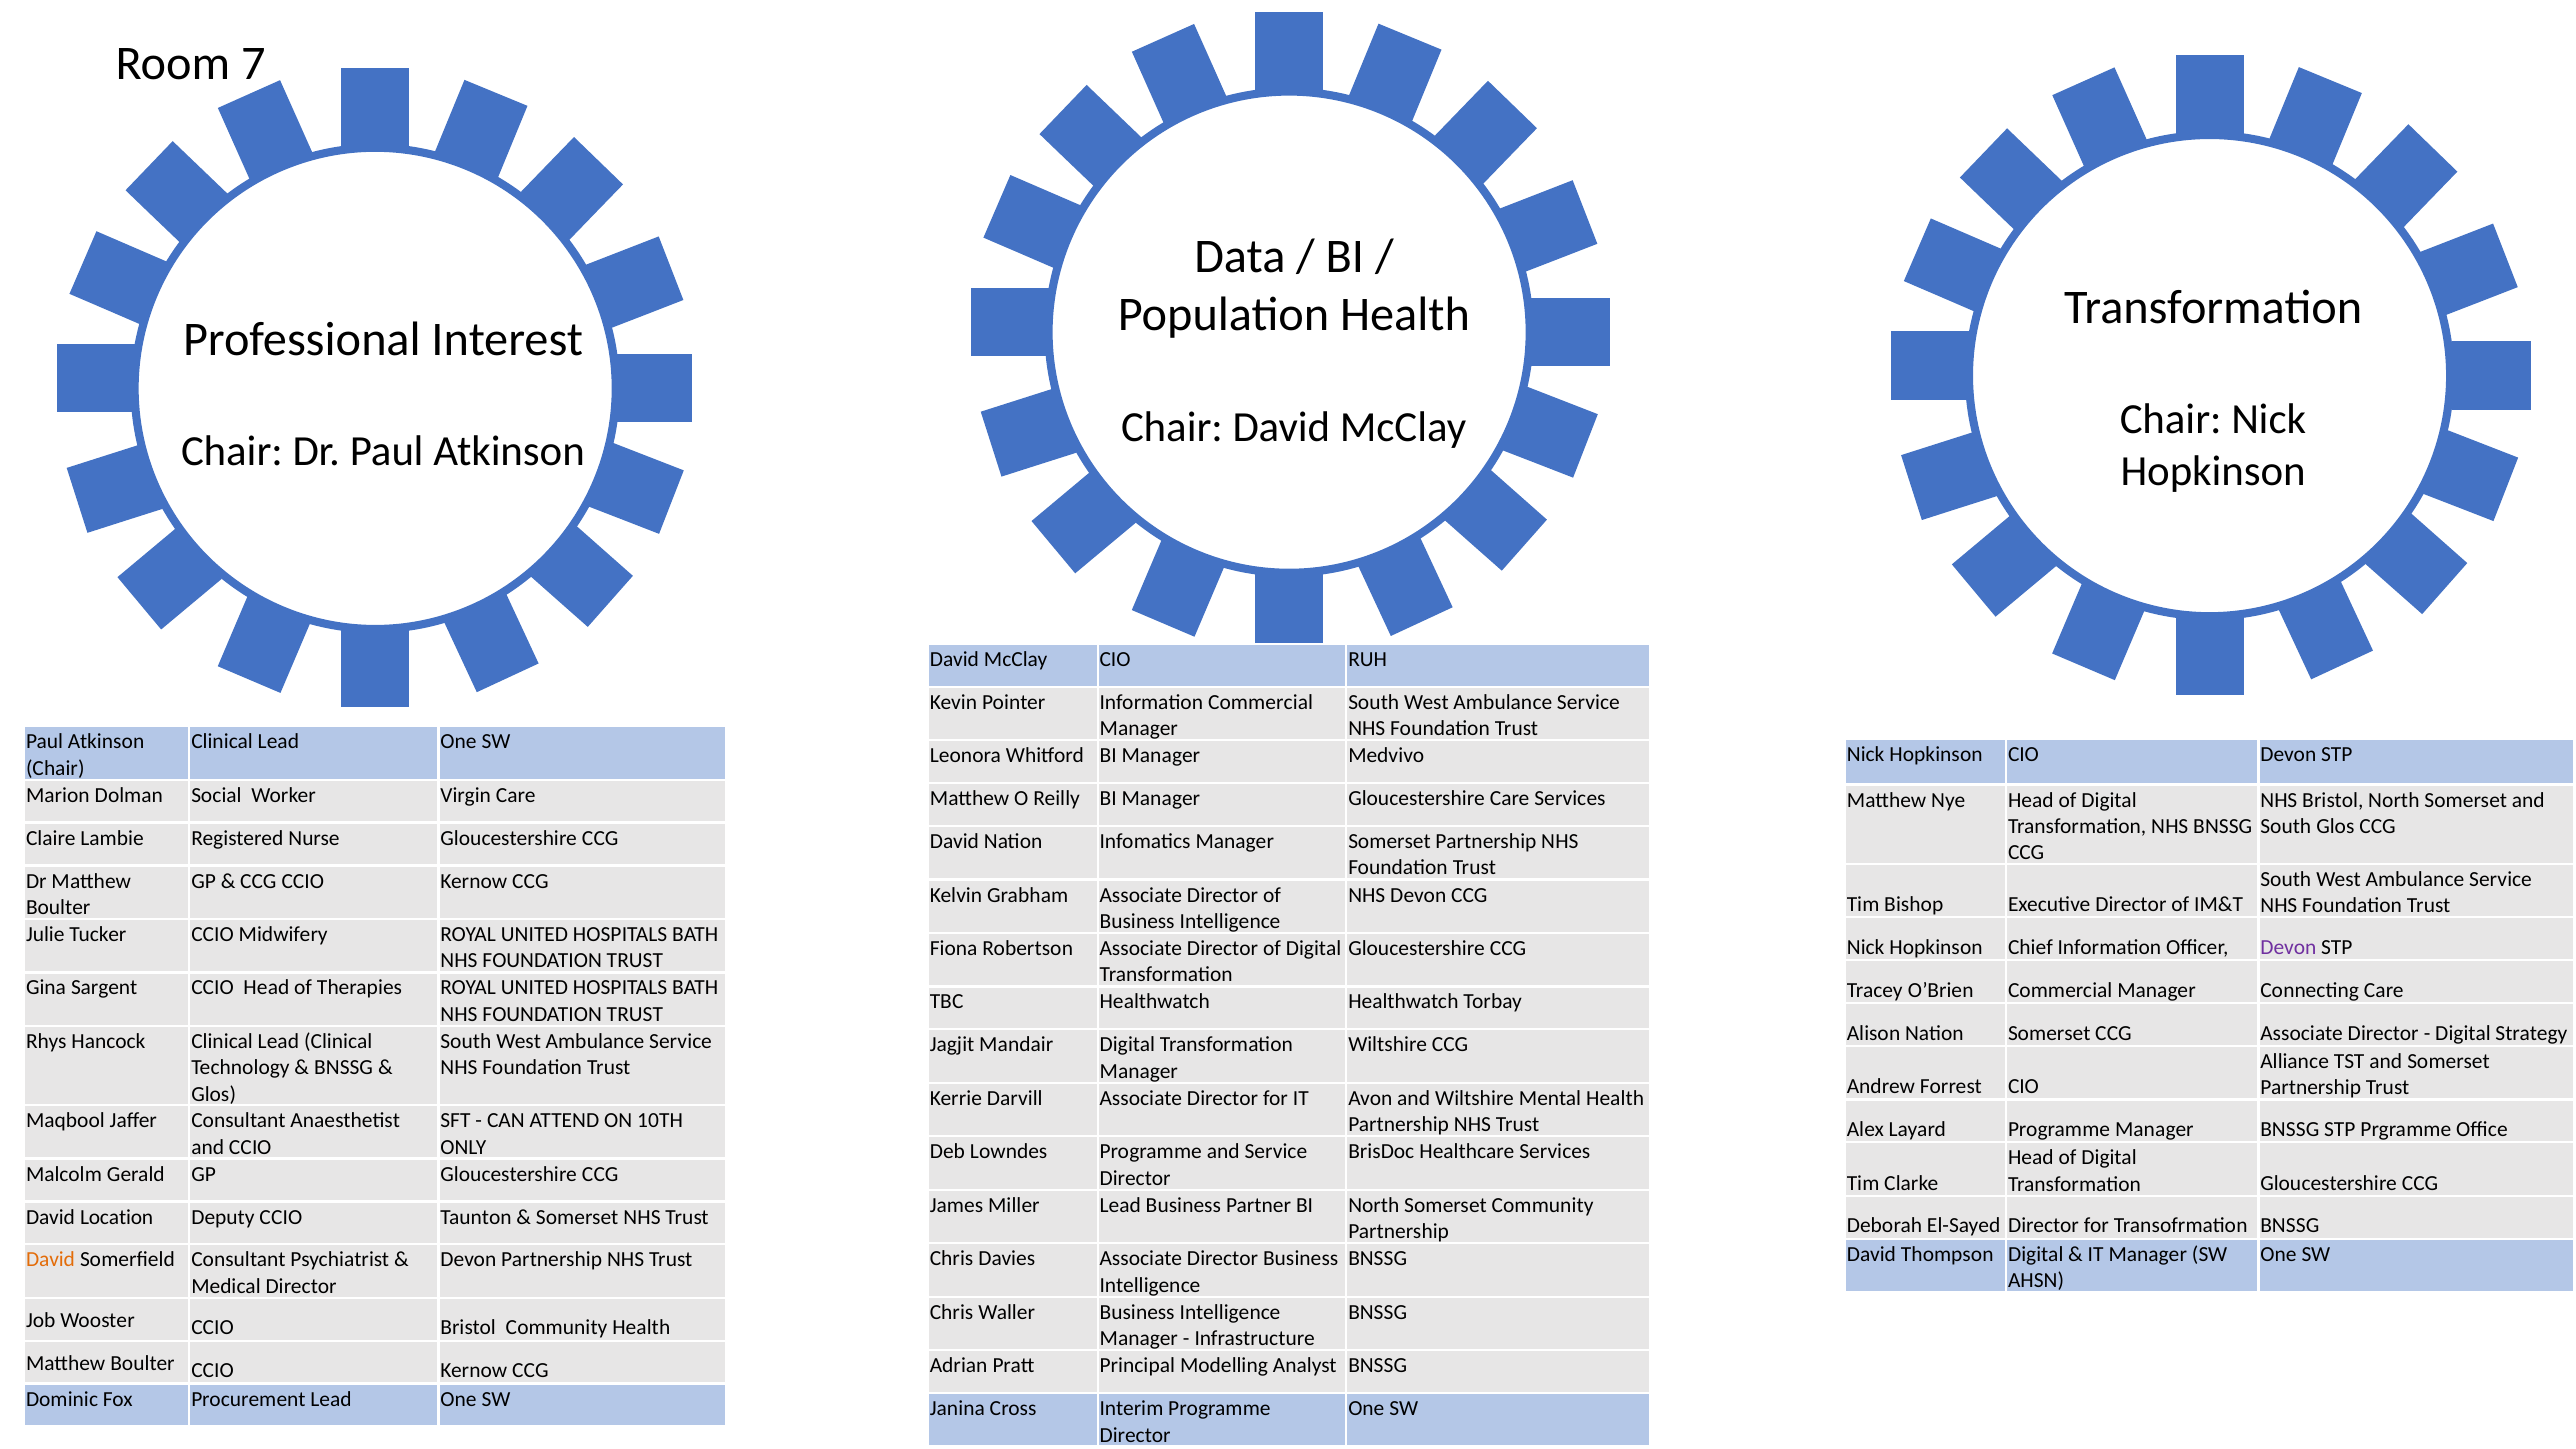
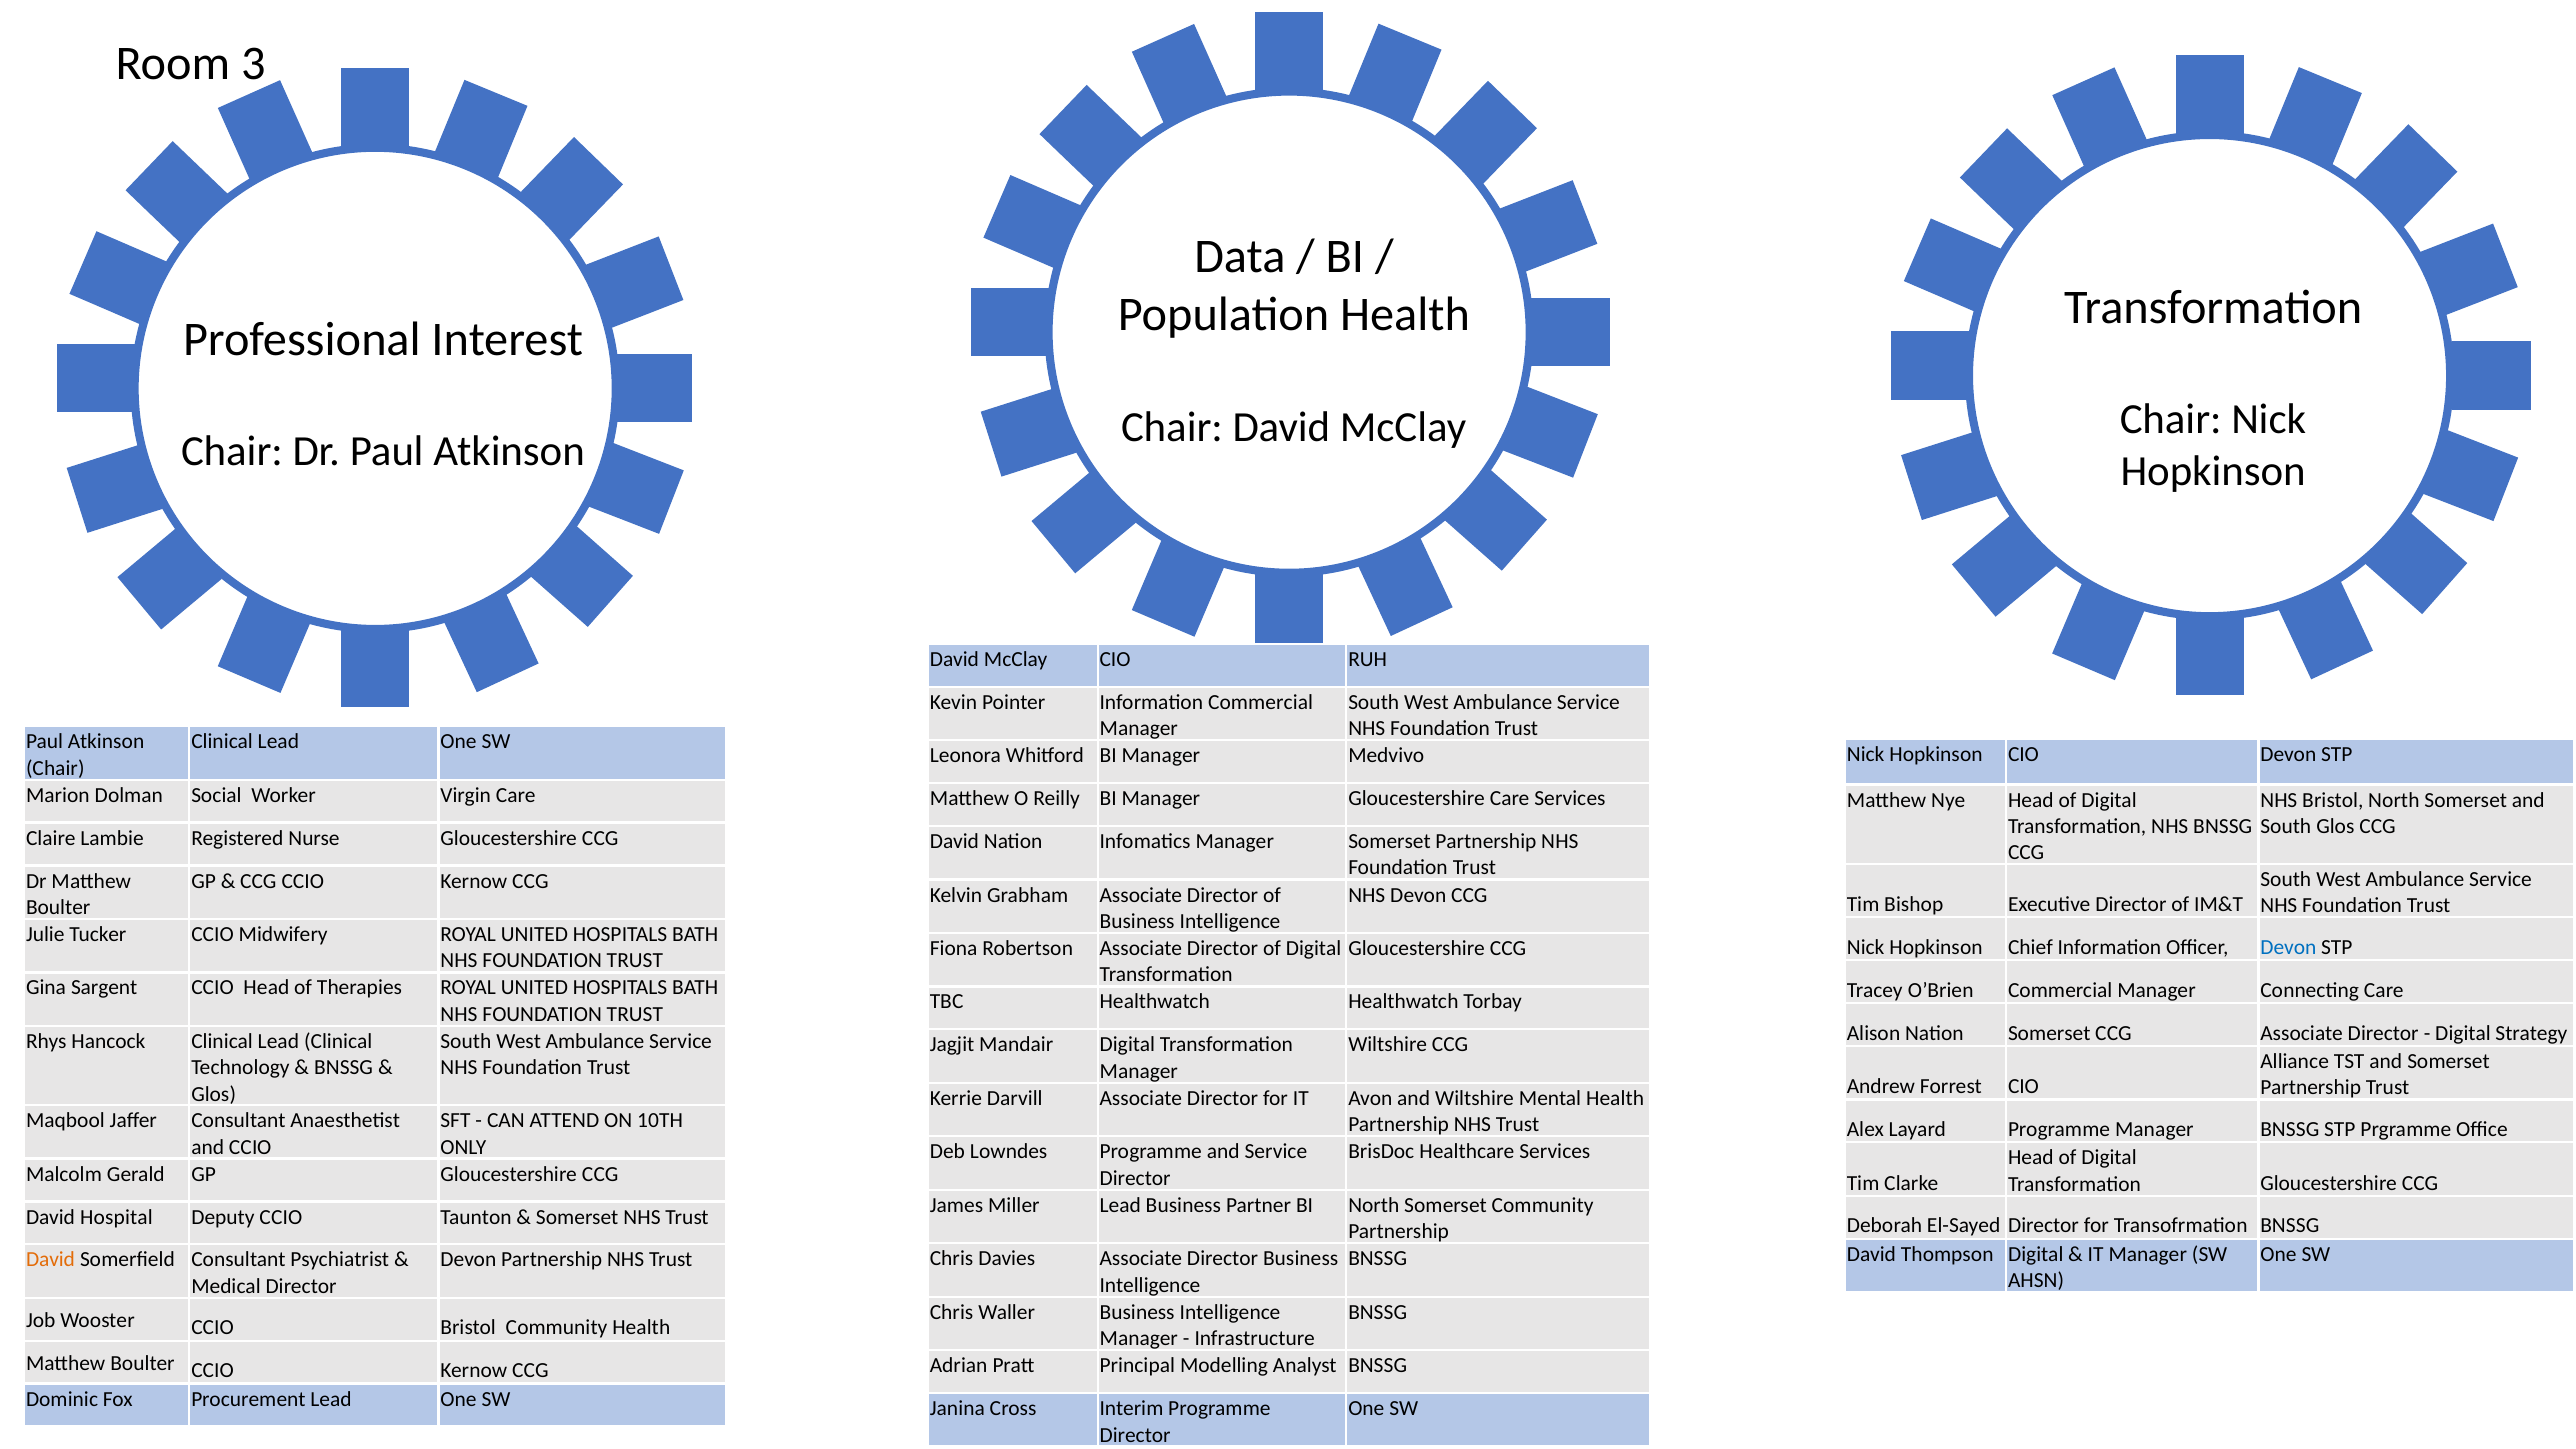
7: 7 -> 3
Devon at (2288, 947) colour: purple -> blue
Location: Location -> Hospital
